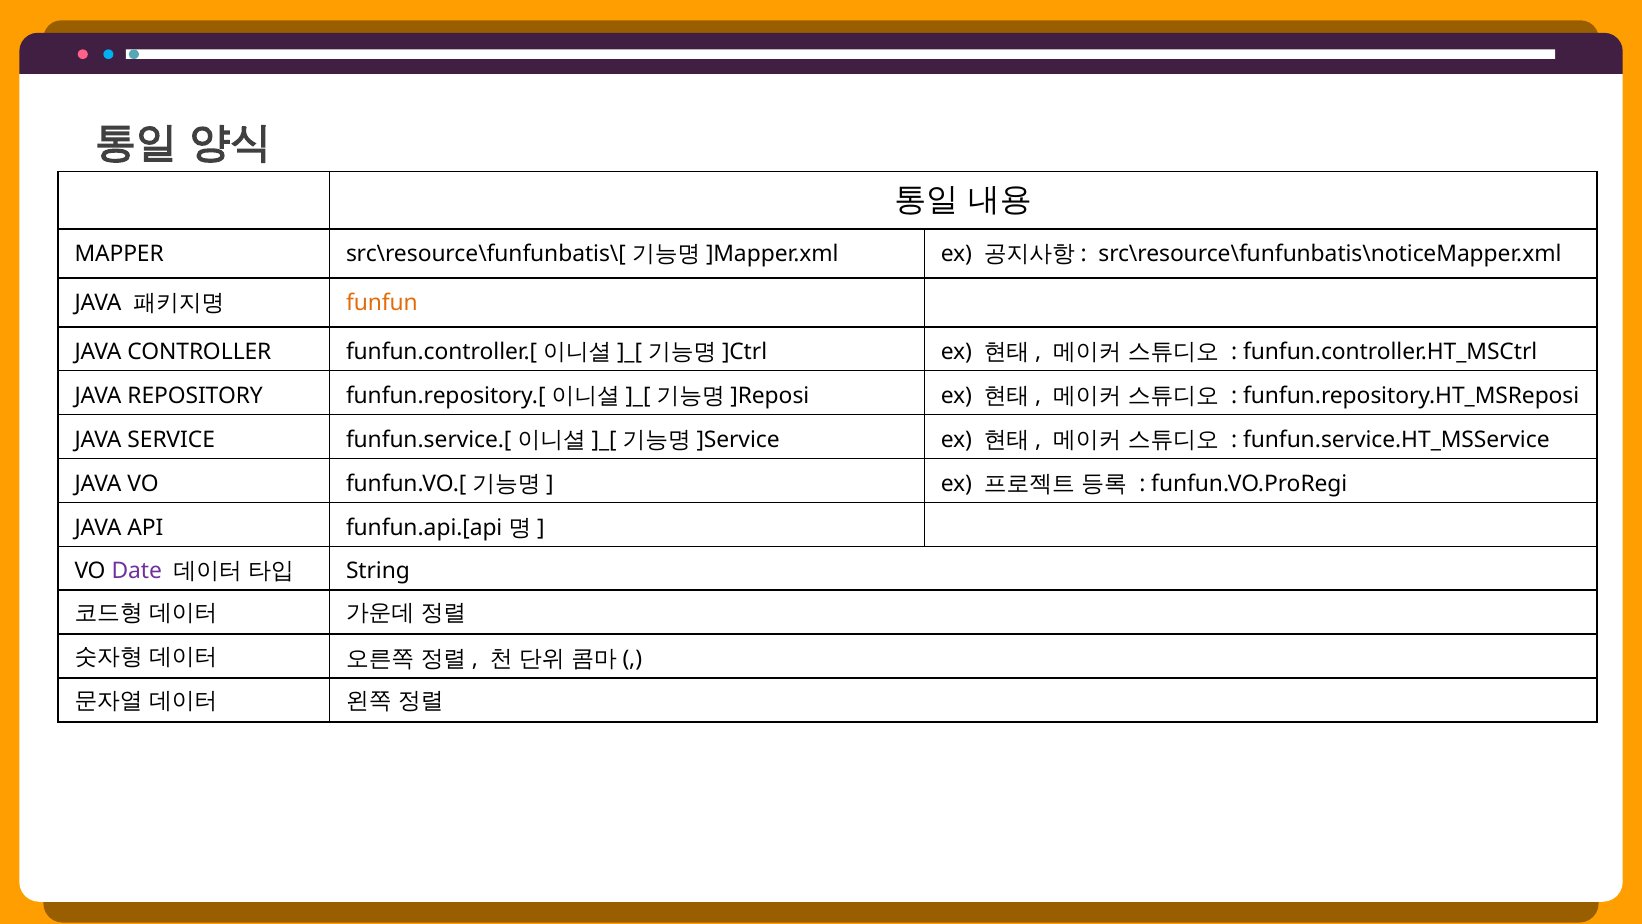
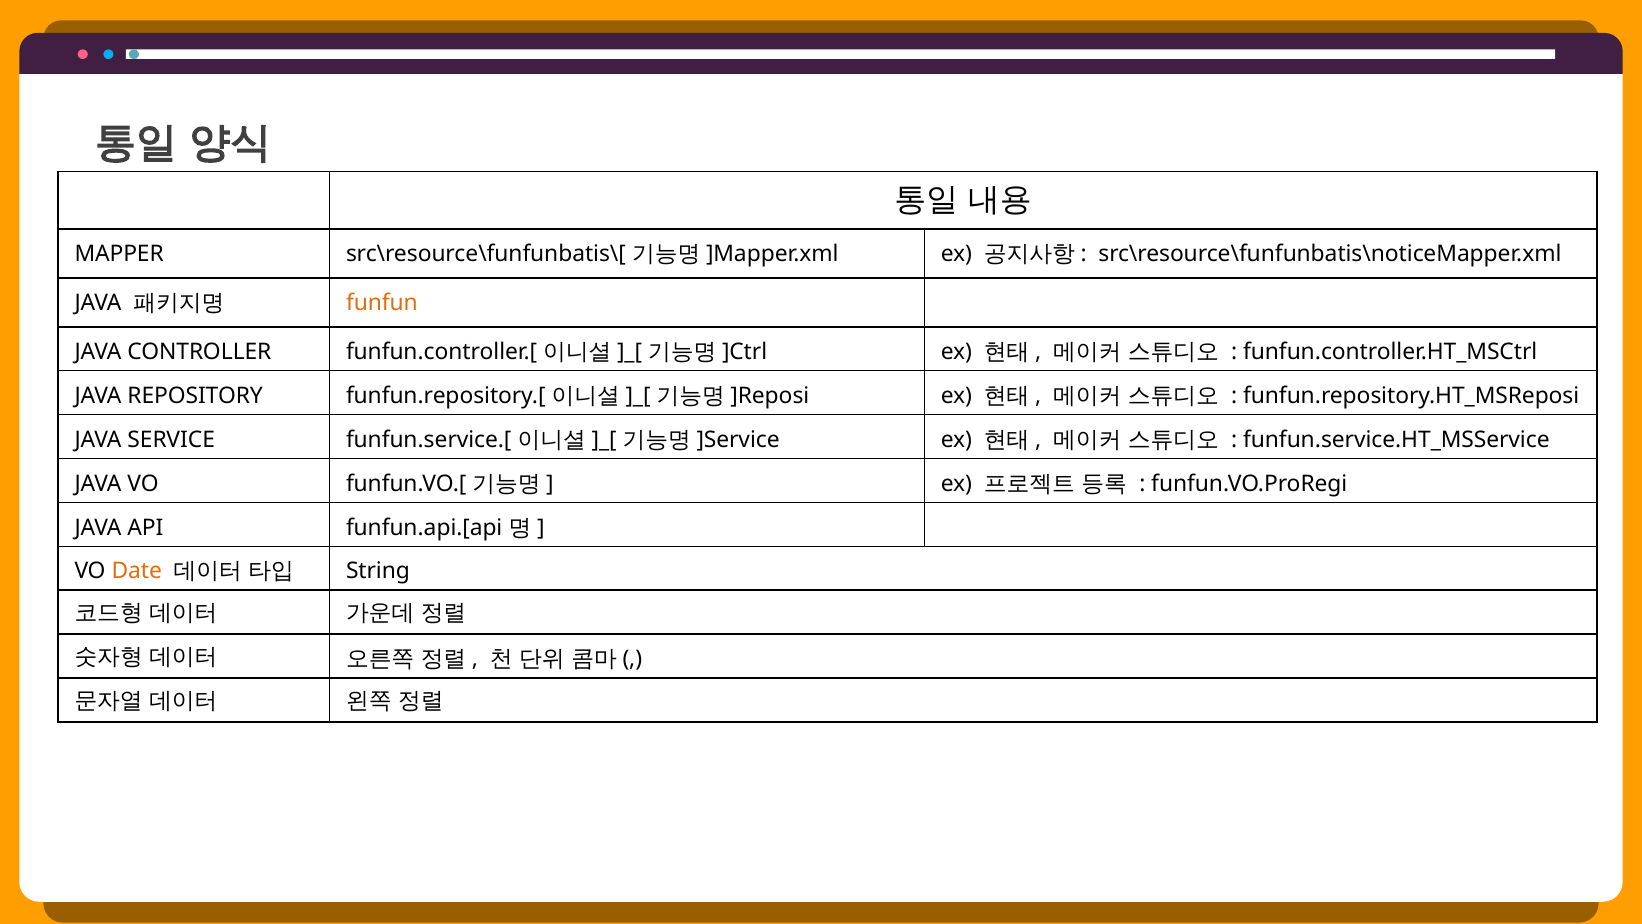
Date colour: purple -> orange
